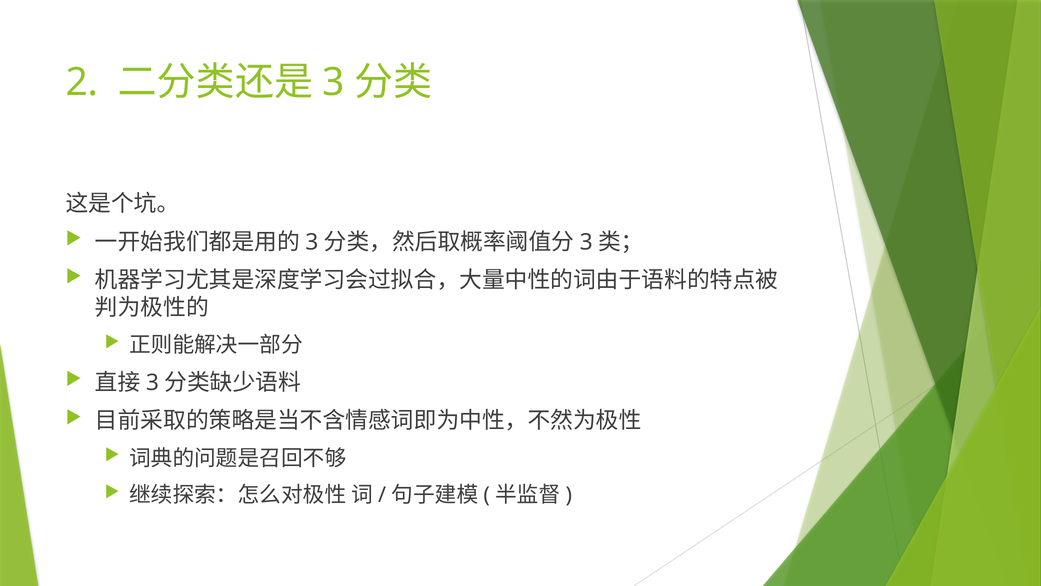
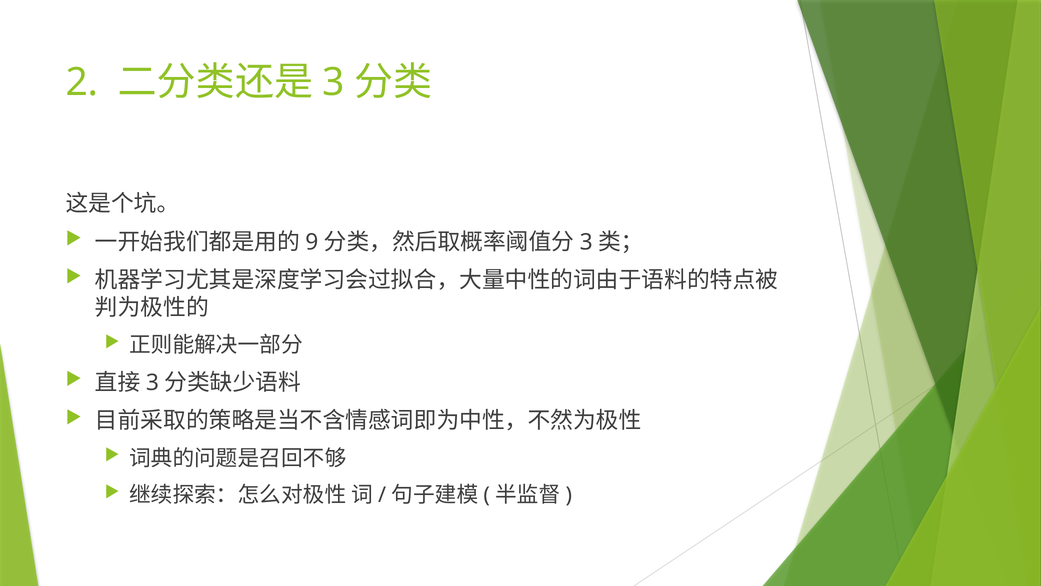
3 at (312, 242): 3 -> 9
